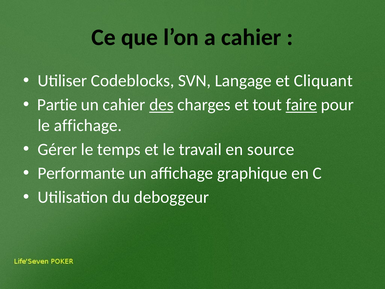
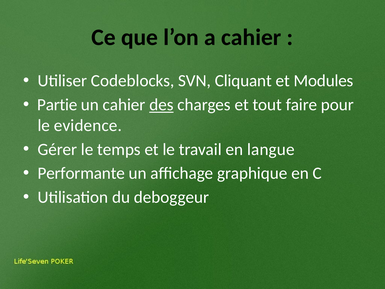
Langage: Langage -> Cliquant
Cliquant: Cliquant -> Modules
faire underline: present -> none
le affichage: affichage -> evidence
source: source -> langue
